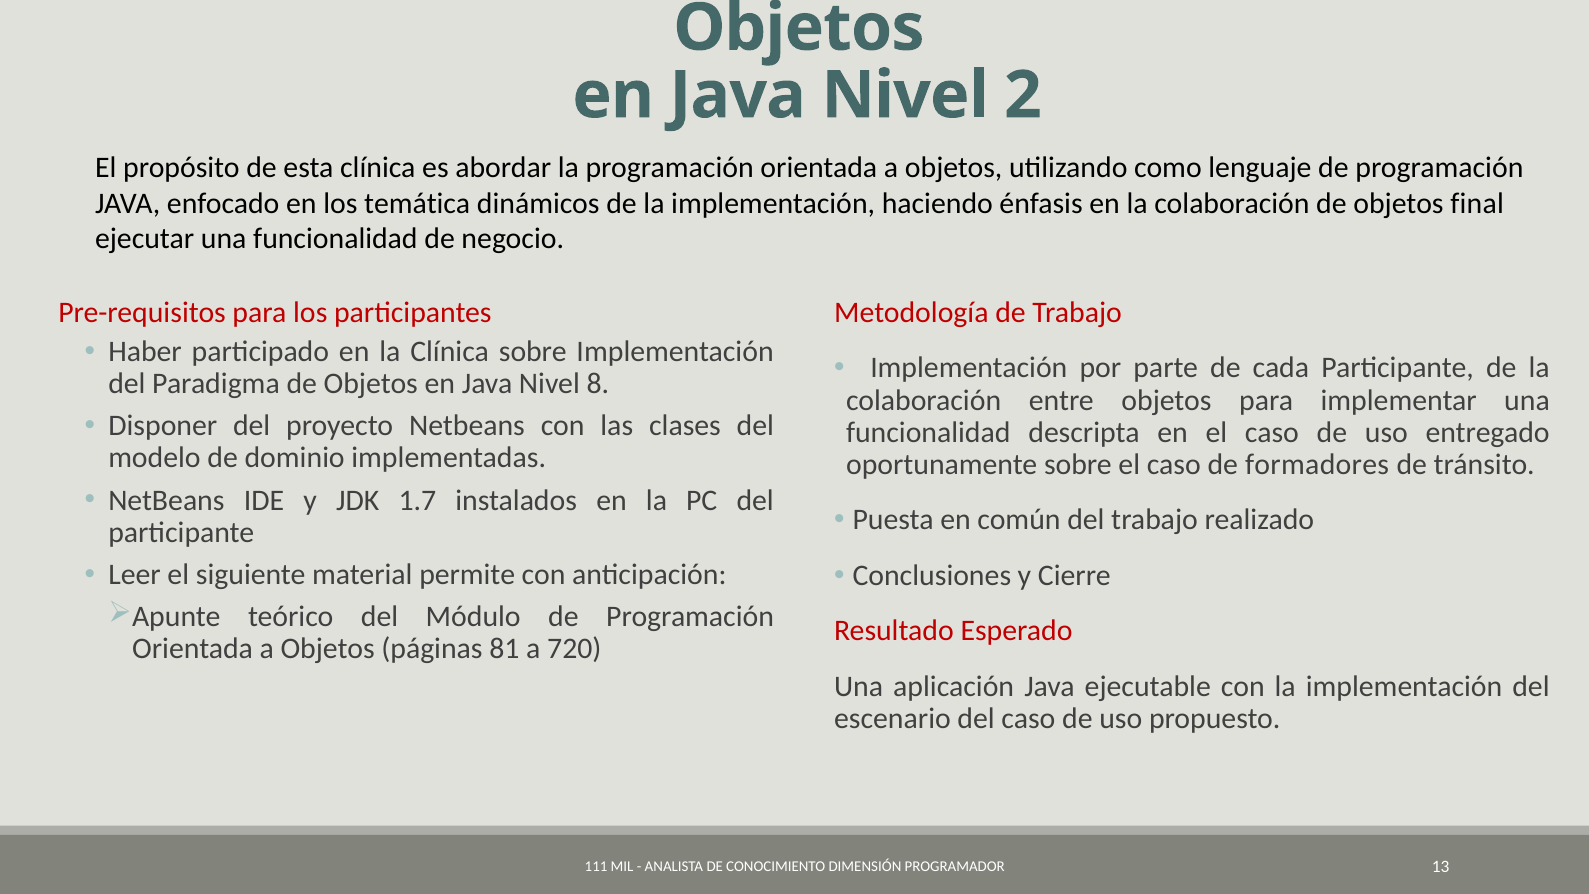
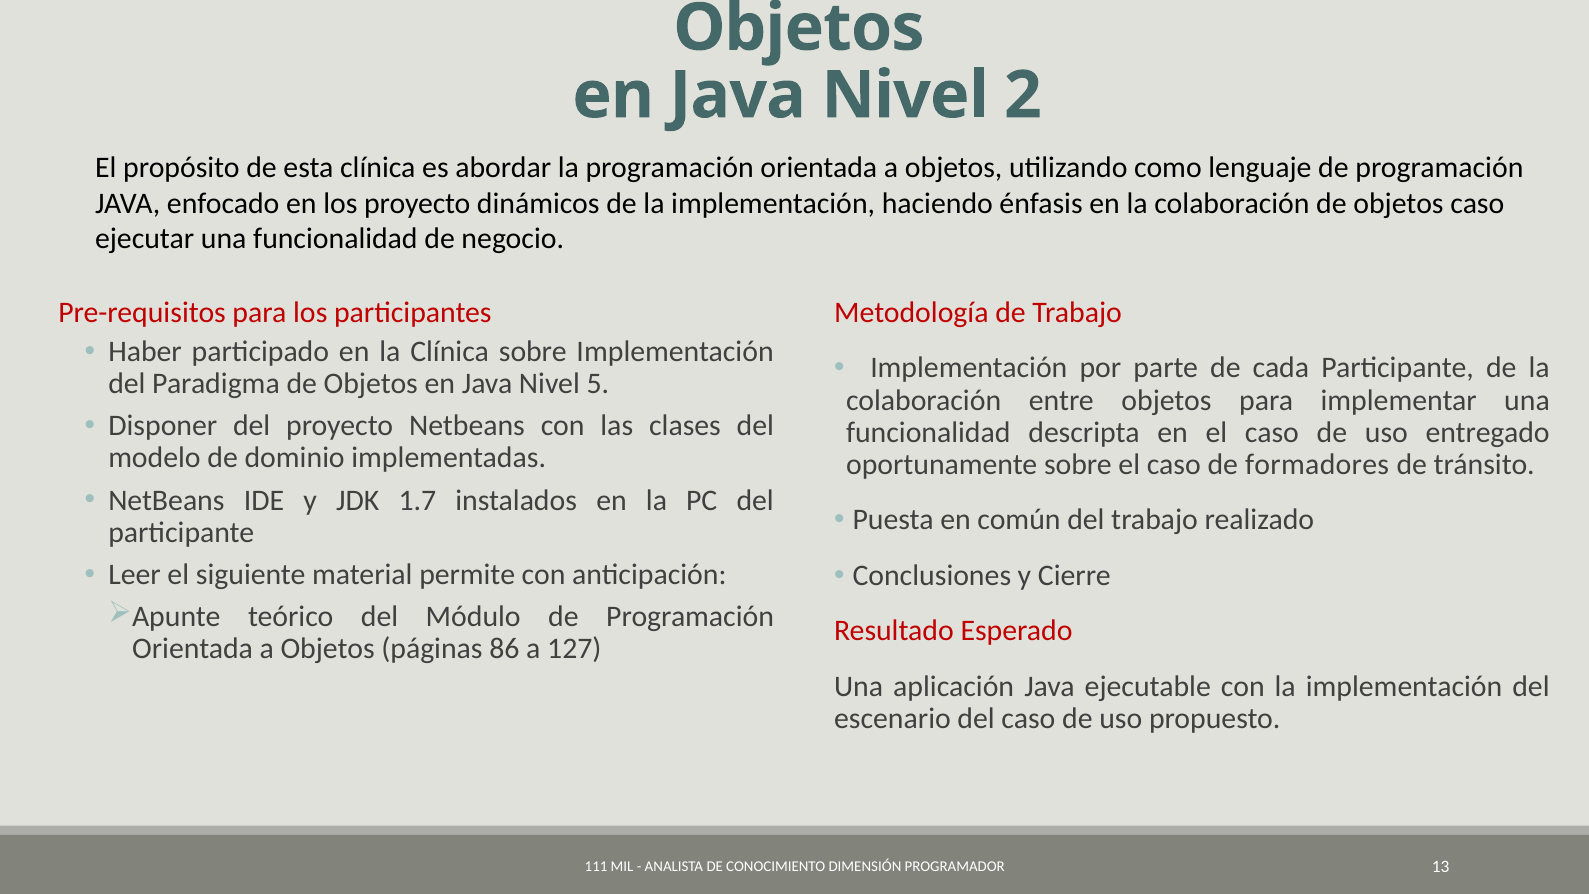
los temática: temática -> proyecto
objetos final: final -> caso
8: 8 -> 5
81: 81 -> 86
720: 720 -> 127
